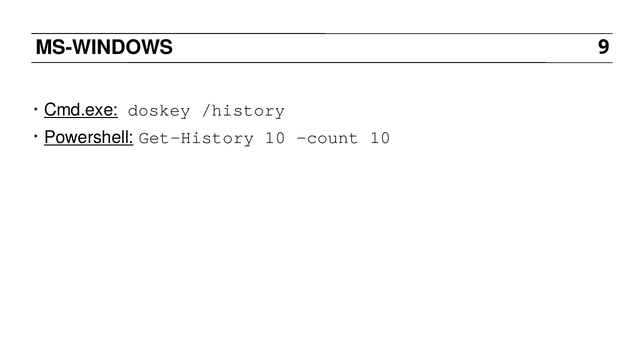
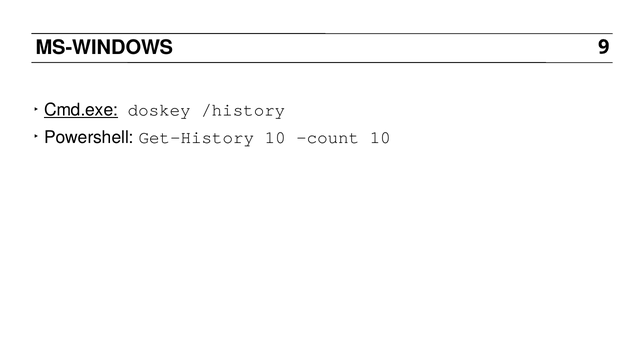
Powershell underline: present -> none
